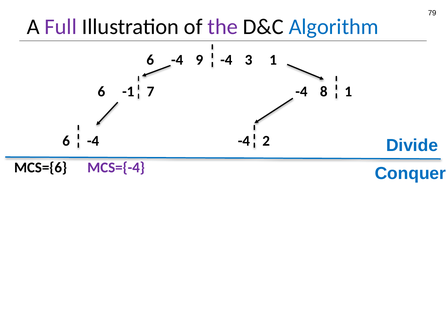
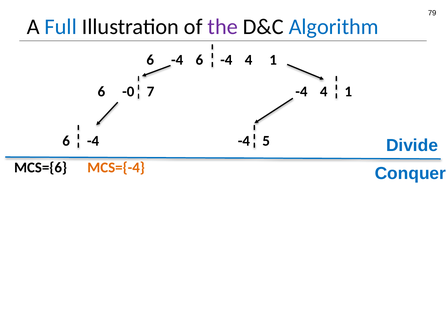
Full colour: purple -> blue
-4 9: 9 -> 6
3 at (249, 60): 3 -> 4
-1: -1 -> -0
7 -4 8: 8 -> 4
2: 2 -> 5
MCS={-4 colour: purple -> orange
